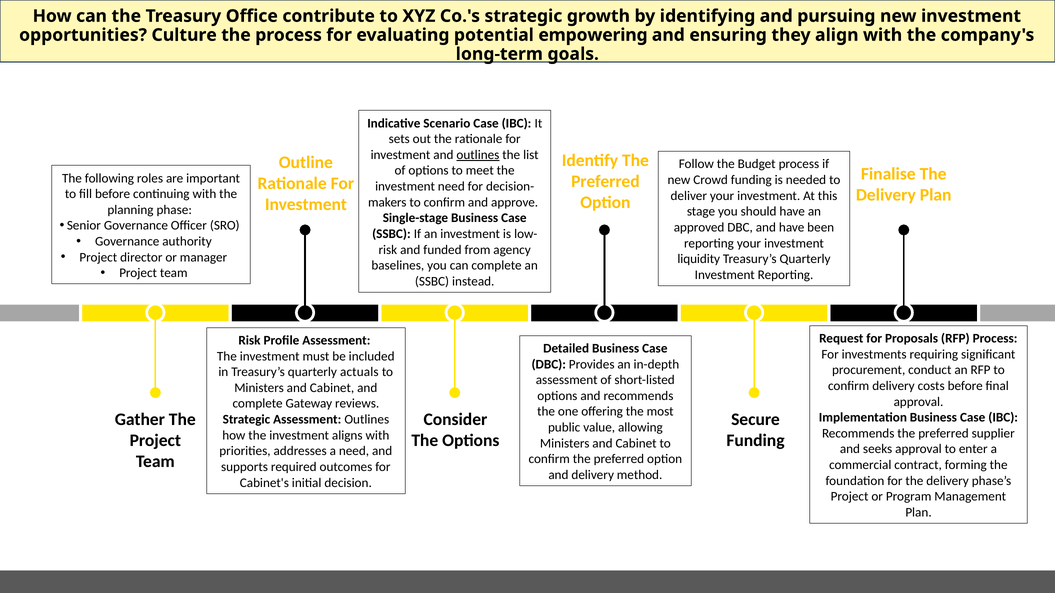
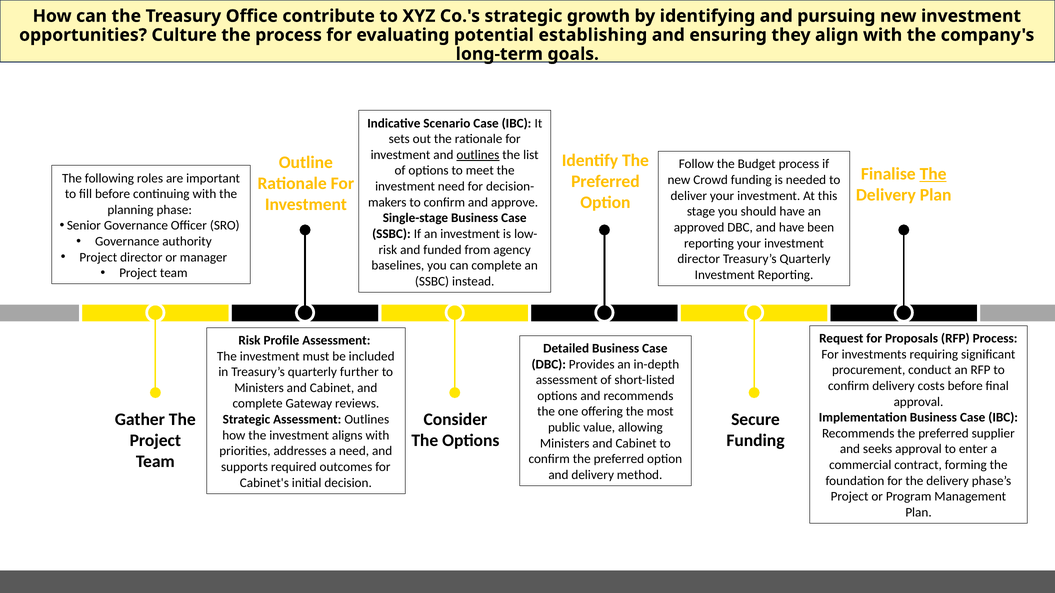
empowering: empowering -> establishing
The at (933, 174) underline: none -> present
liquidity at (699, 259): liquidity -> director
actuals: actuals -> further
